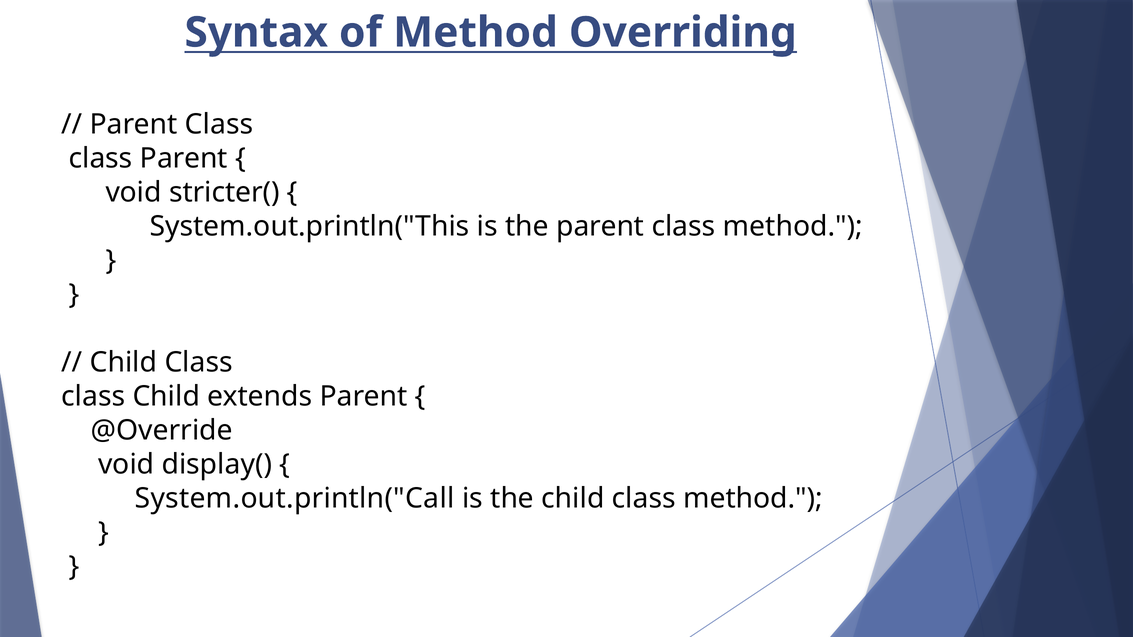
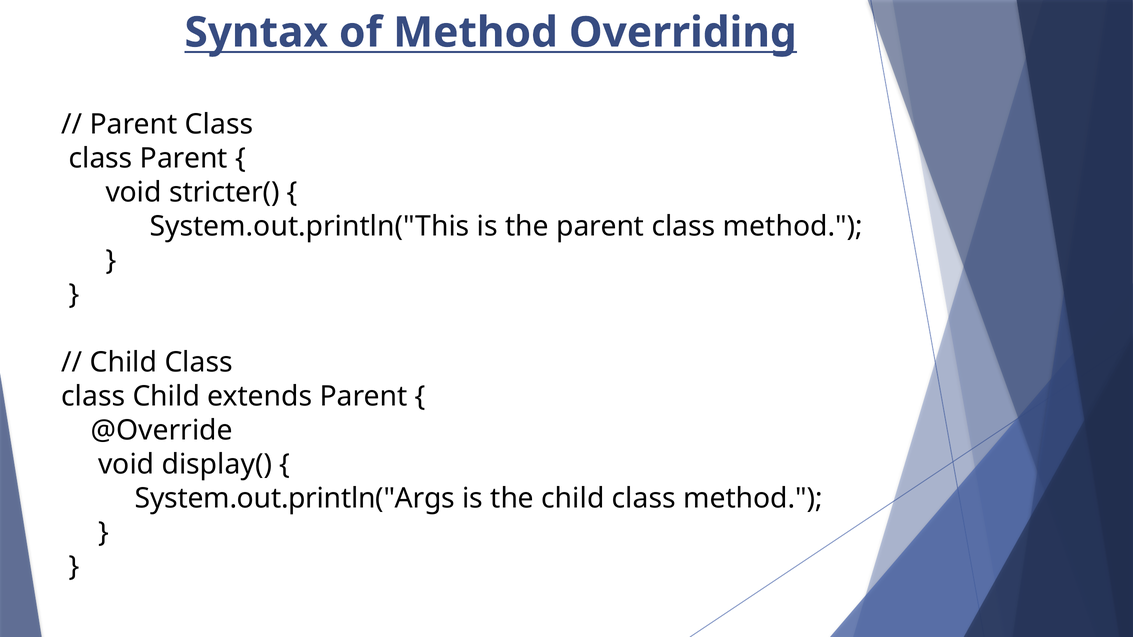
System.out.println("Call: System.out.println("Call -> System.out.println("Args
